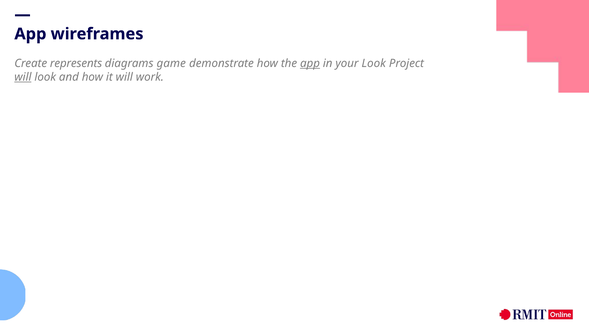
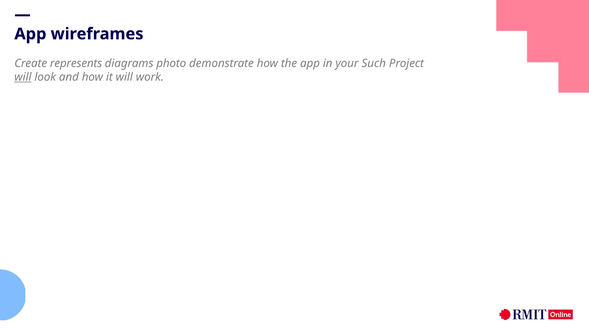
game: game -> photo
app at (310, 64) underline: present -> none
your Look: Look -> Such
